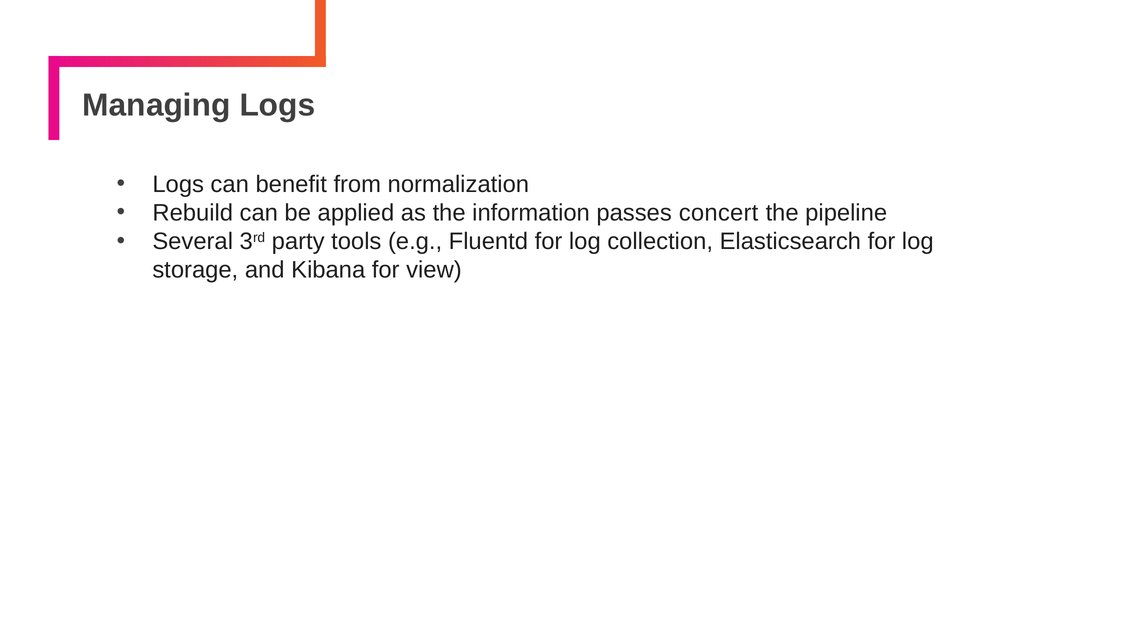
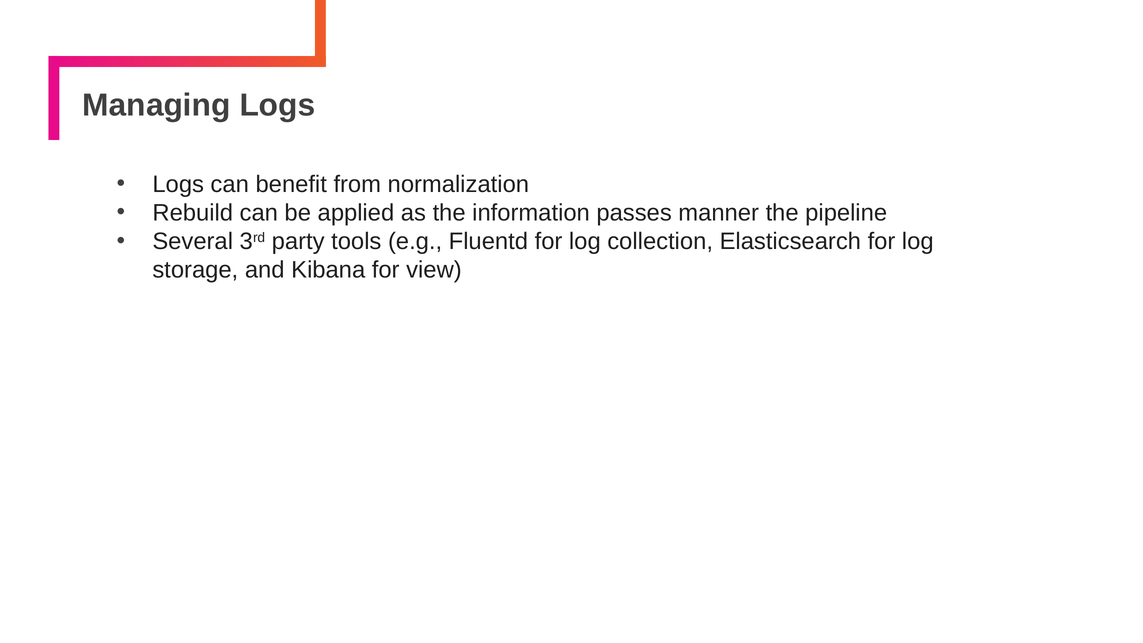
concert: concert -> manner
